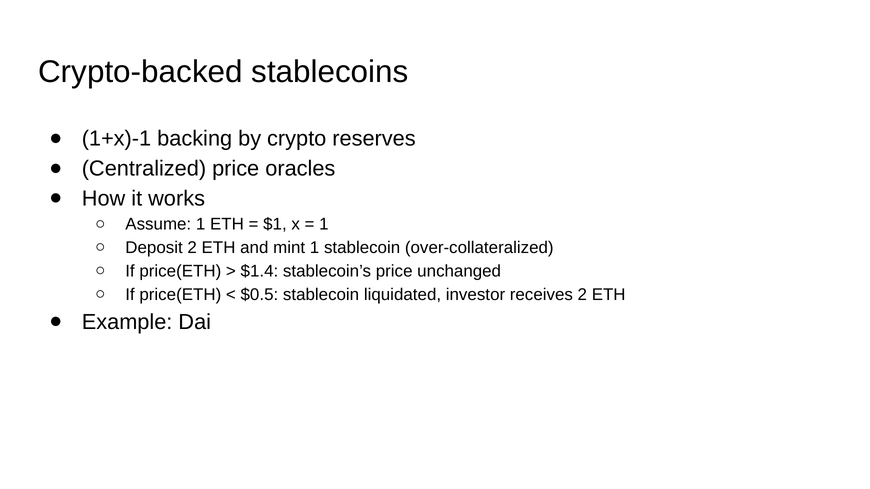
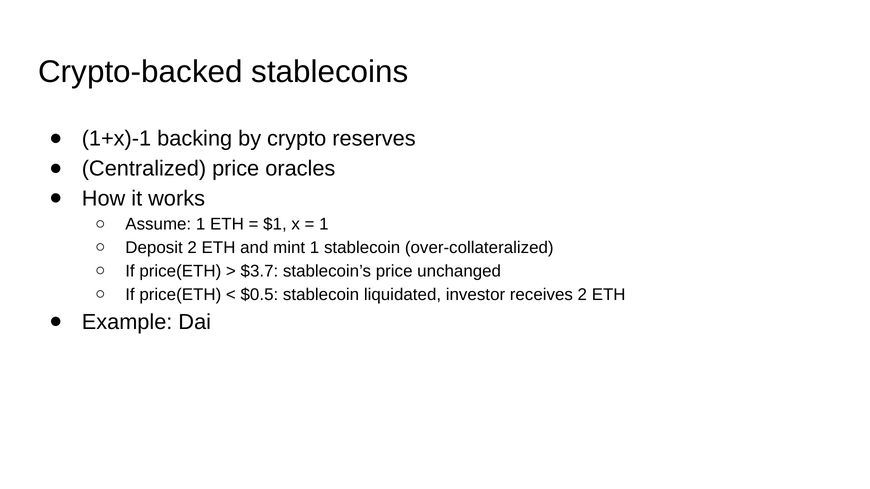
$1.4: $1.4 -> $3.7
